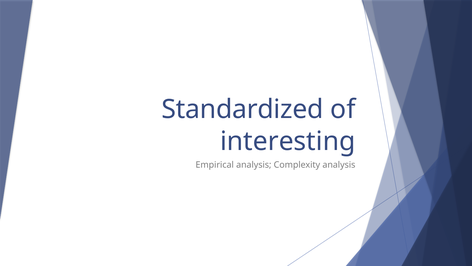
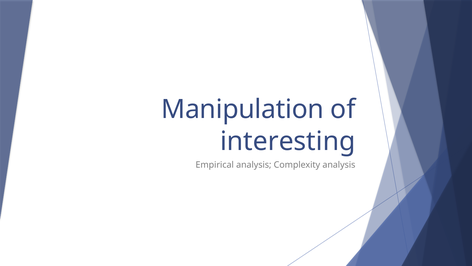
Standardized: Standardized -> Manipulation
